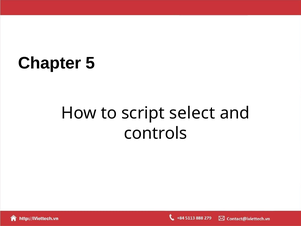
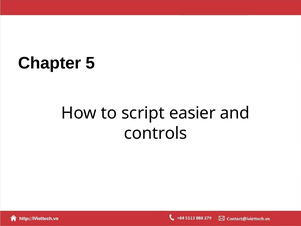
select: select -> easier
